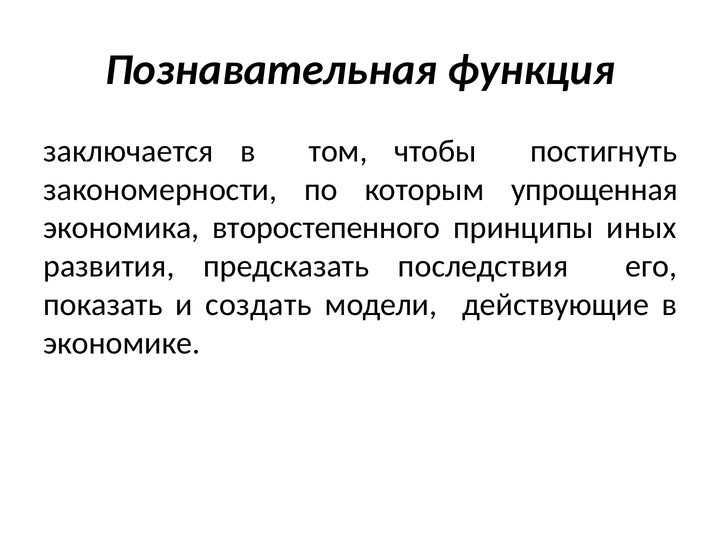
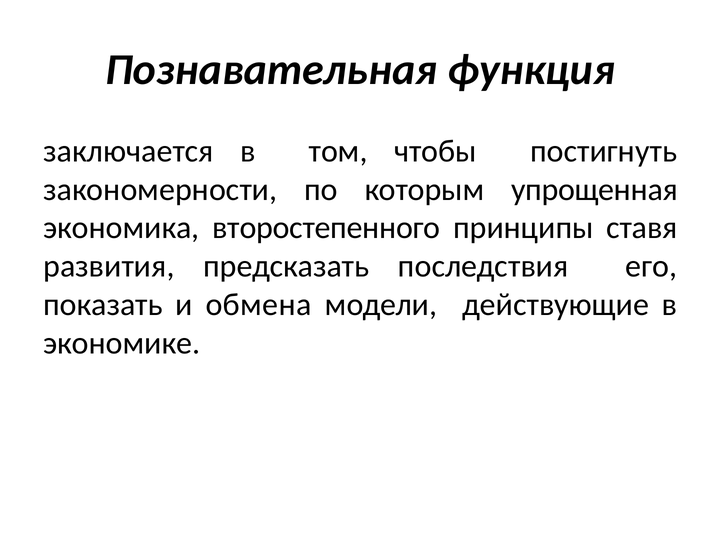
иных: иных -> ставя
создать: создать -> обмена
